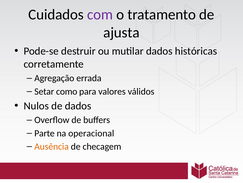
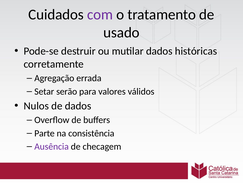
ajusta: ajusta -> usado
como: como -> serão
operacional: operacional -> consistência
Ausência colour: orange -> purple
